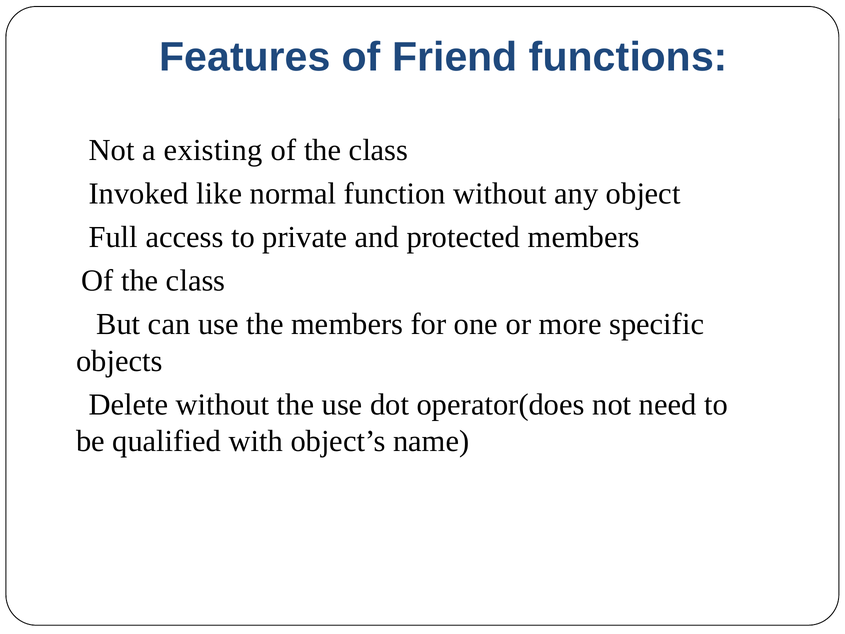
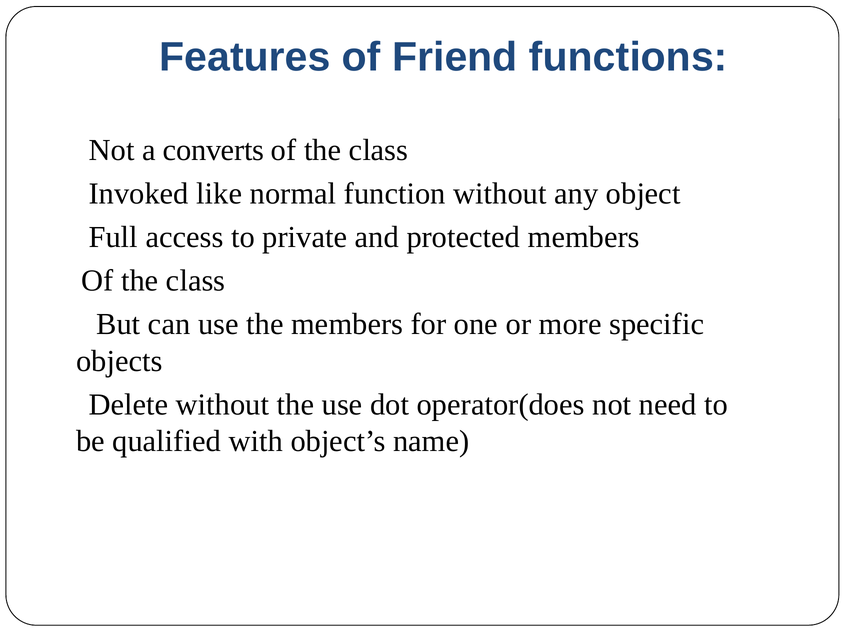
existing: existing -> converts
